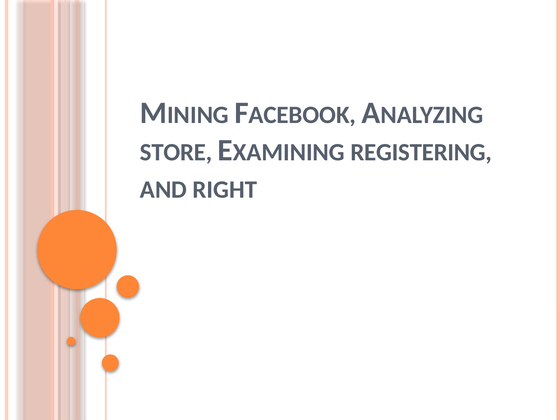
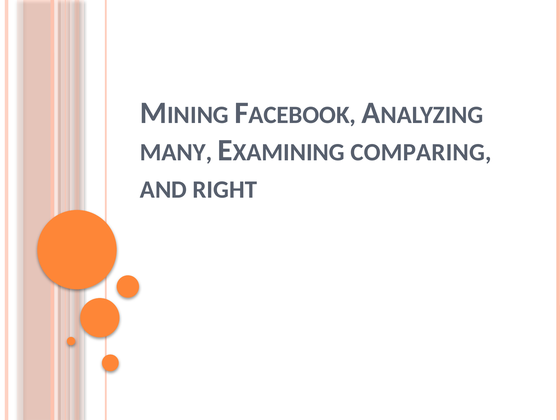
STORE: STORE -> MANY
REGISTERING: REGISTERING -> COMPARING
